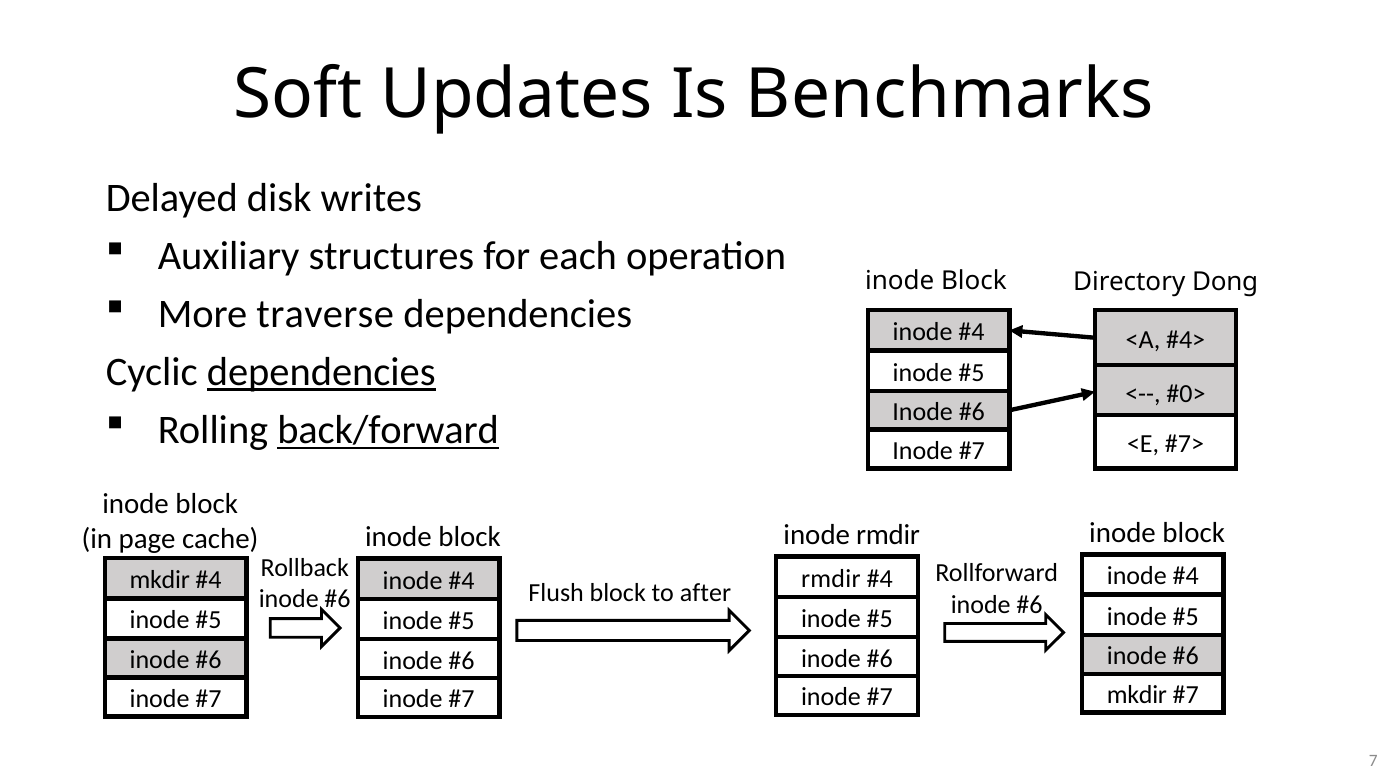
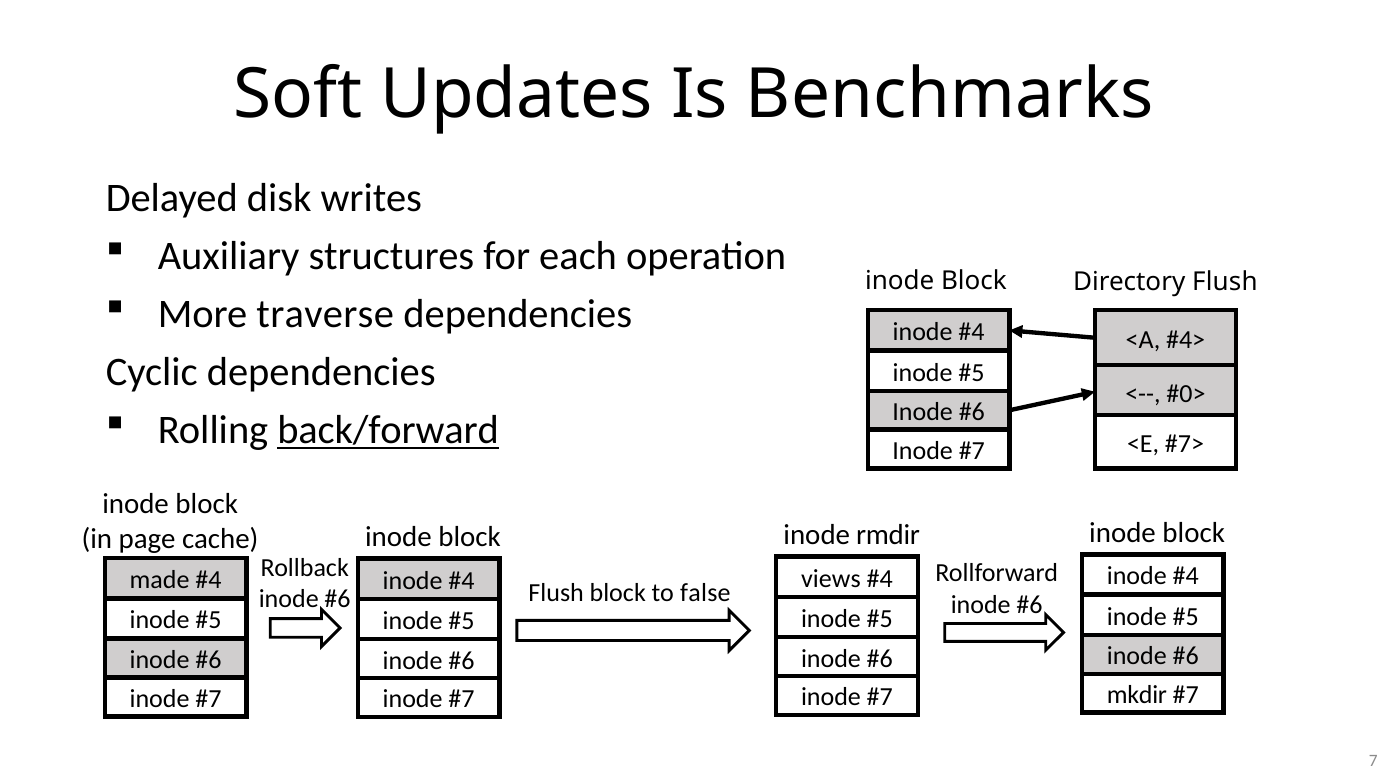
Directory Dong: Dong -> Flush
dependencies at (321, 372) underline: present -> none
rmdir at (831, 578): rmdir -> views
mkdir at (160, 580): mkdir -> made
after: after -> false
